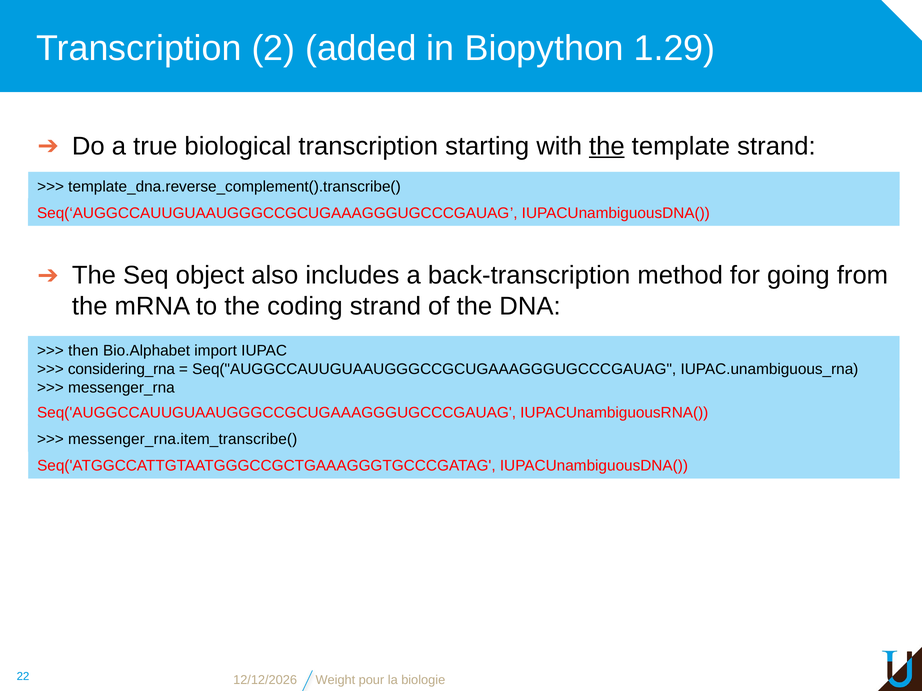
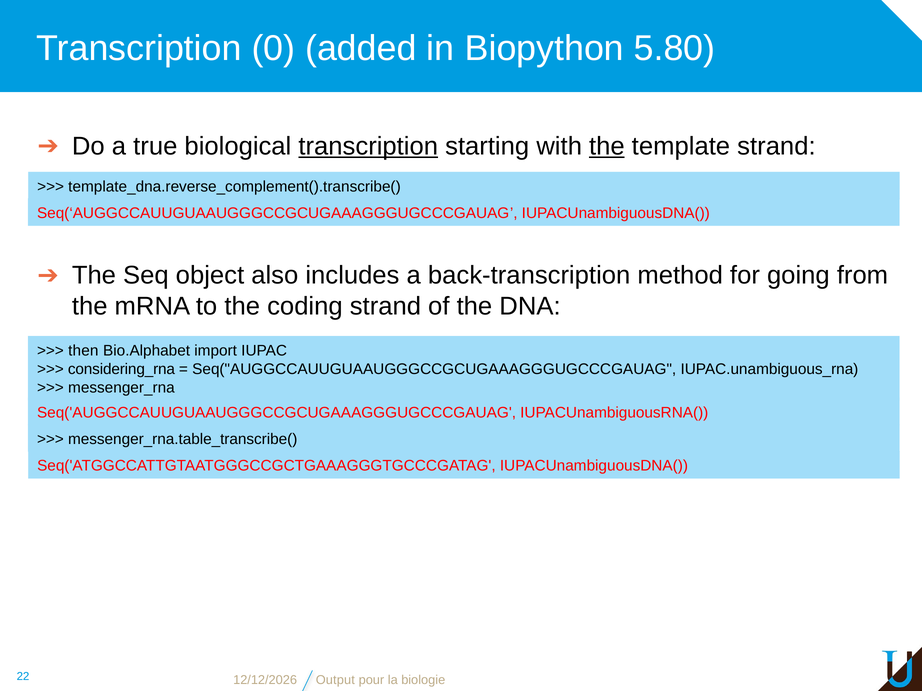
2: 2 -> 0
1.29: 1.29 -> 5.80
transcription at (368, 146) underline: none -> present
messenger_rna.item_transcribe(: messenger_rna.item_transcribe( -> messenger_rna.table_transcribe(
Weight: Weight -> Output
